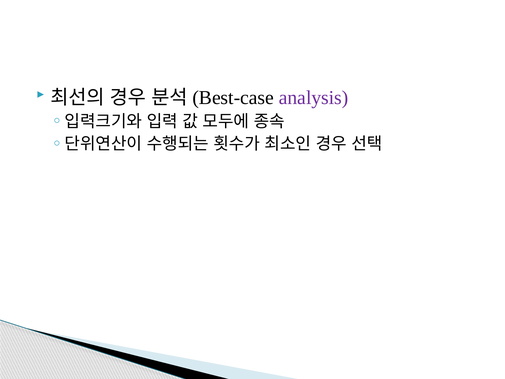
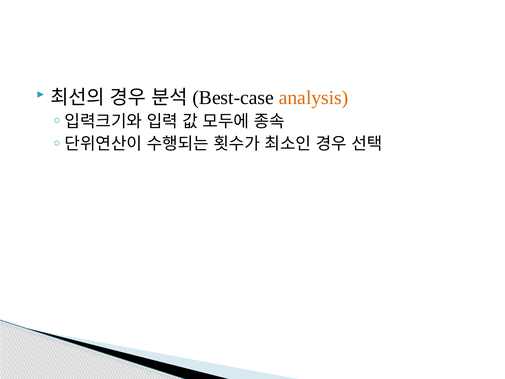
analysis colour: purple -> orange
